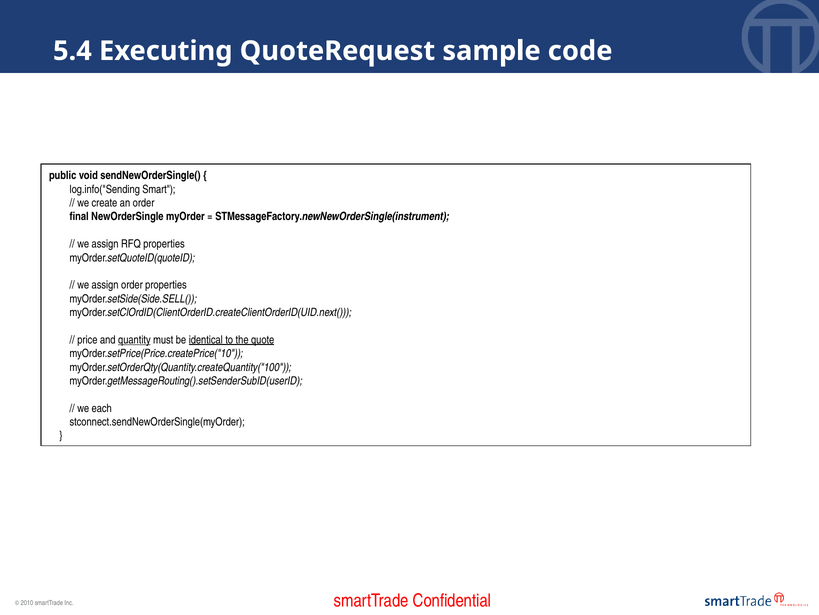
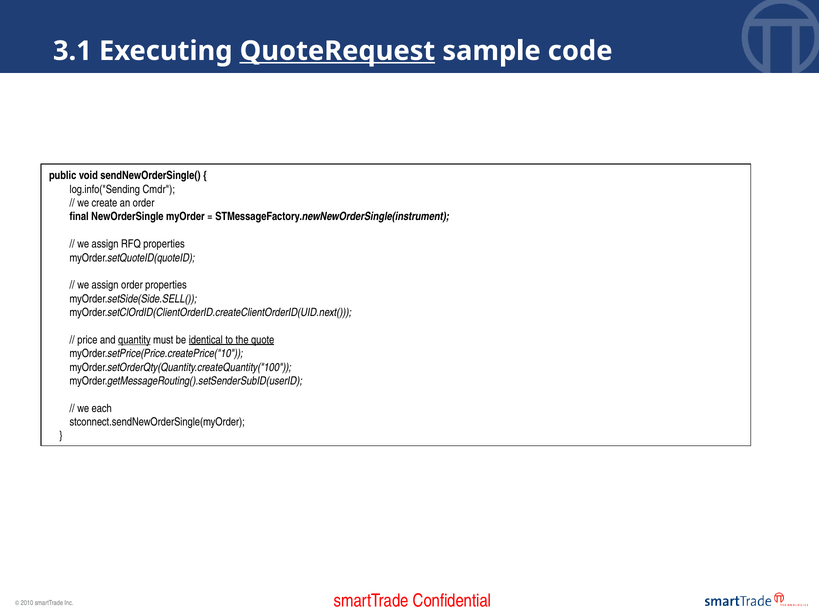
5.4: 5.4 -> 3.1
QuoteRequest underline: none -> present
Smart: Smart -> Cmdr
